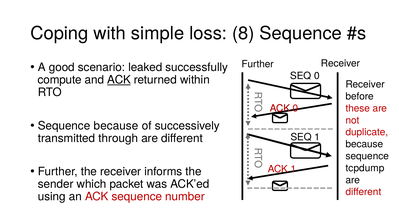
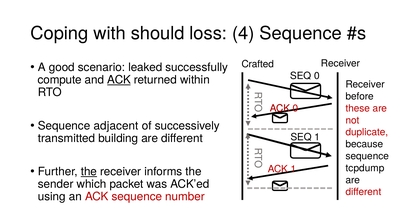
simple: simple -> should
8: 8 -> 4
Further at (258, 64): Further -> Crafted
Sequence because: because -> adjacent
through: through -> building
the at (89, 172) underline: none -> present
